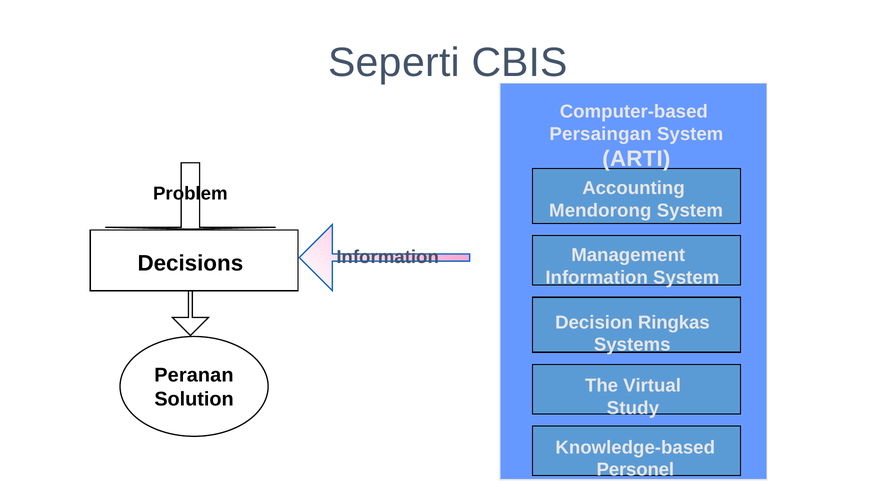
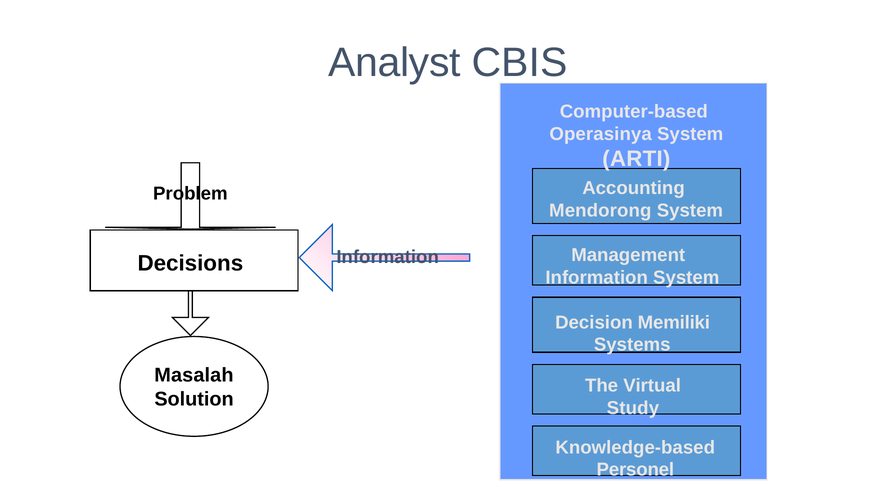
Seperti: Seperti -> Analyst
Persaingan: Persaingan -> Operasinya
Ringkas: Ringkas -> Memiliki
Peranan: Peranan -> Masalah
